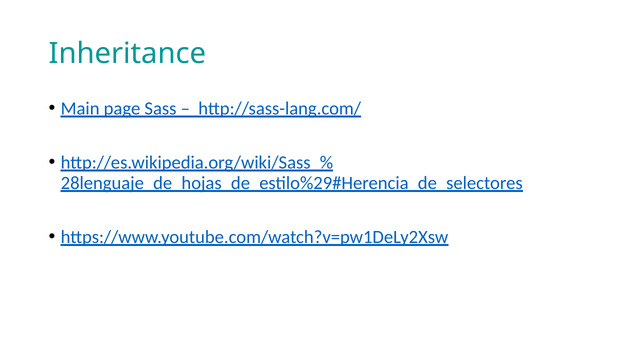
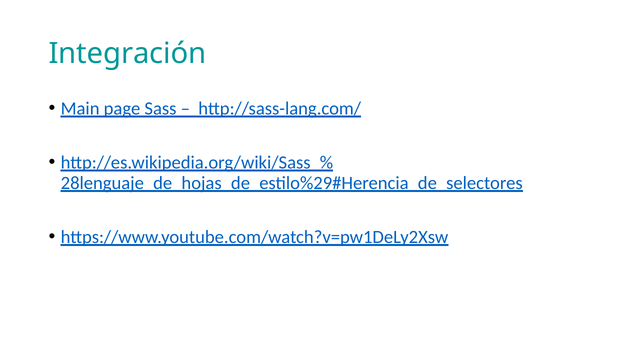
Inheritance: Inheritance -> Integración
